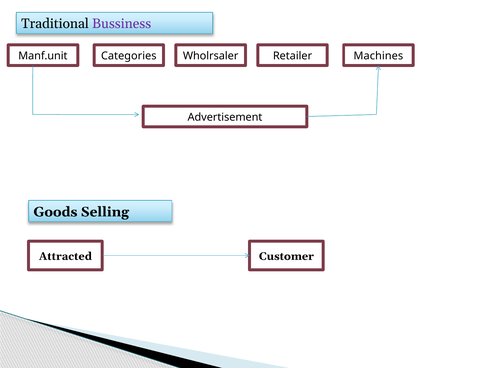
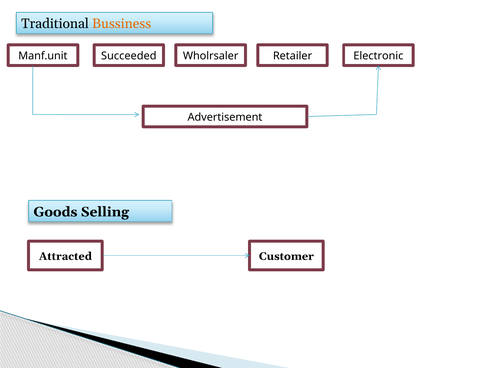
Bussiness colour: purple -> orange
Categories: Categories -> Succeeded
Machines: Machines -> Electronic
